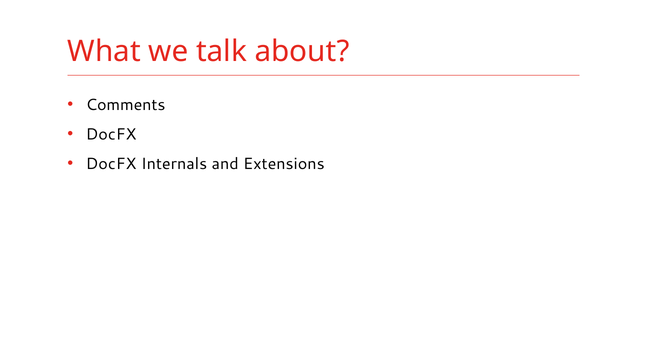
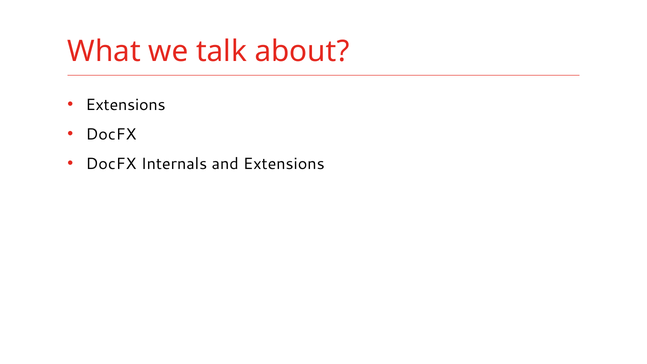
Comments at (126, 105): Comments -> Extensions
